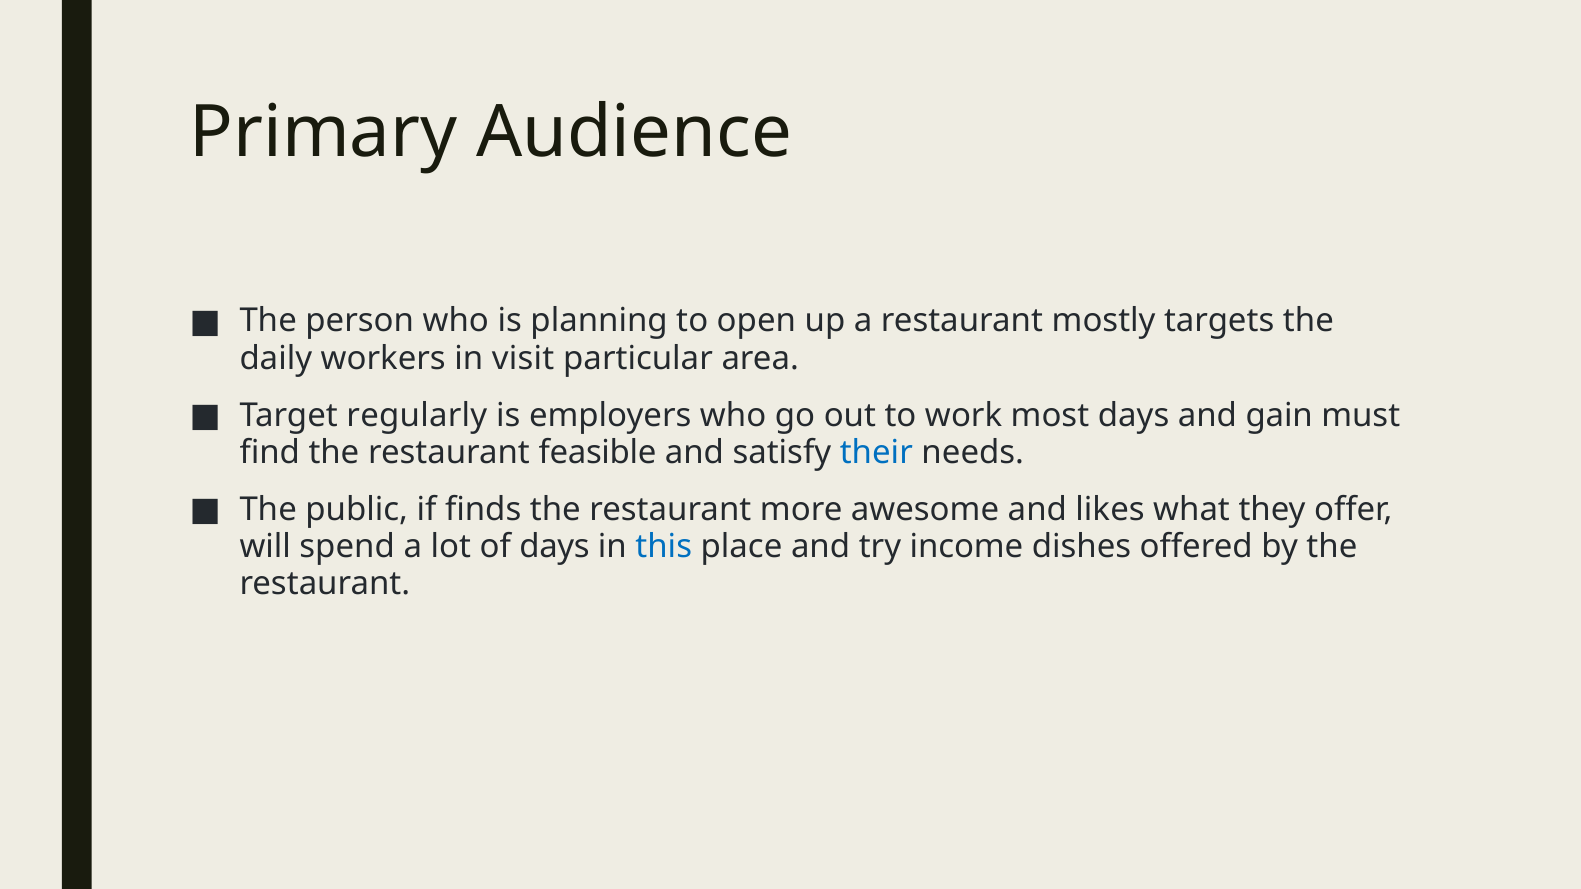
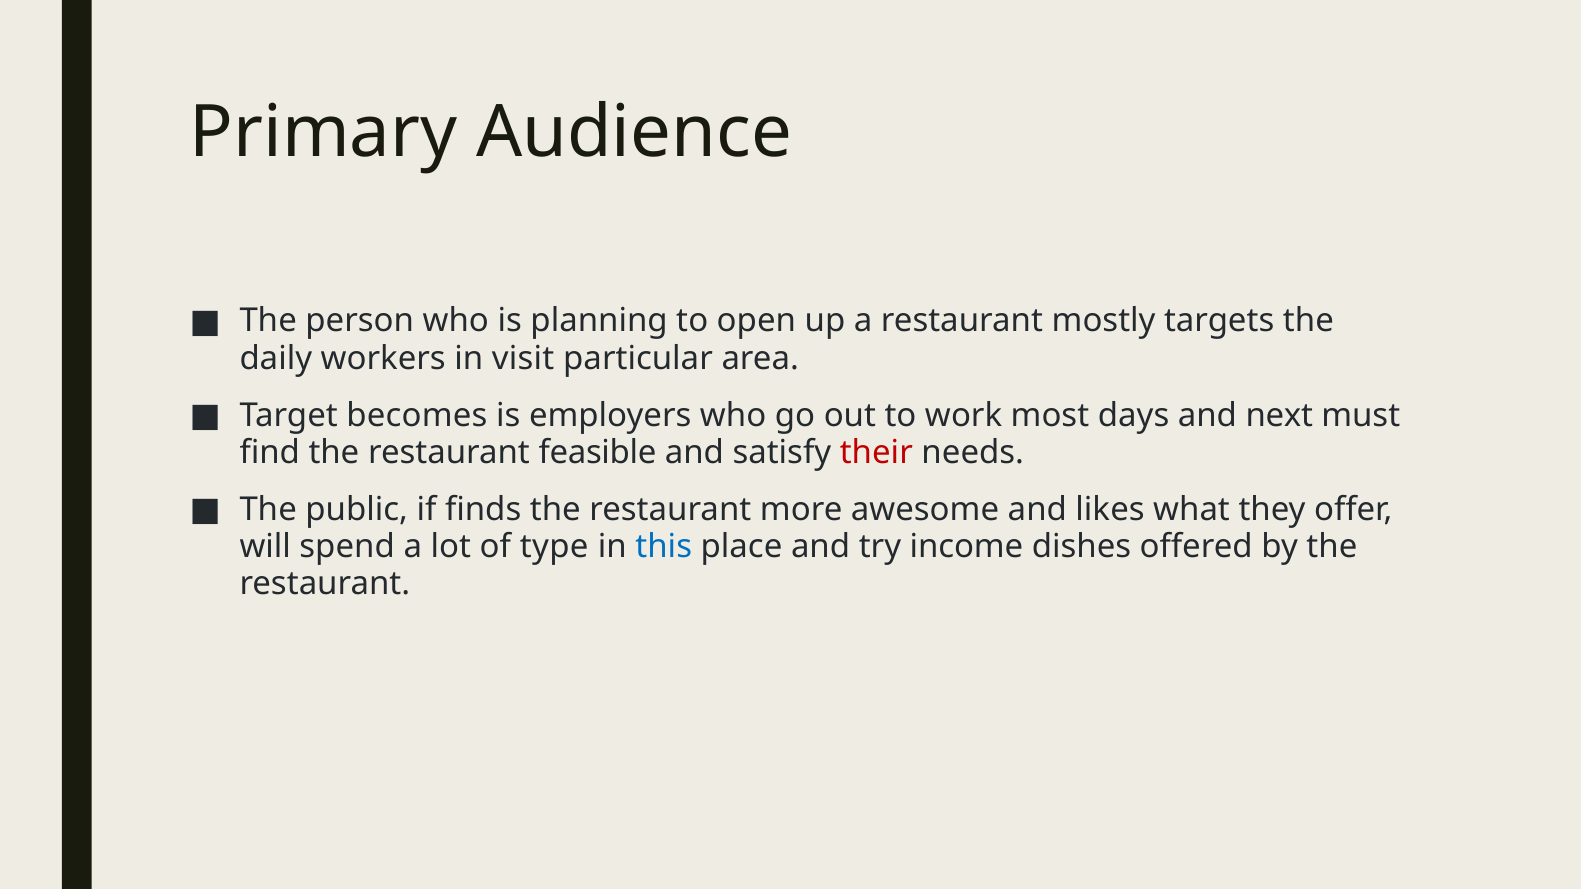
regularly: regularly -> becomes
gain: gain -> next
their colour: blue -> red
of days: days -> type
